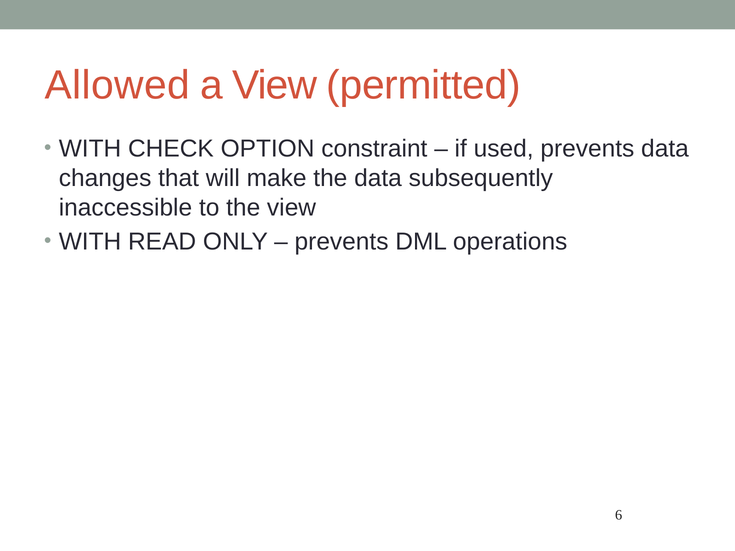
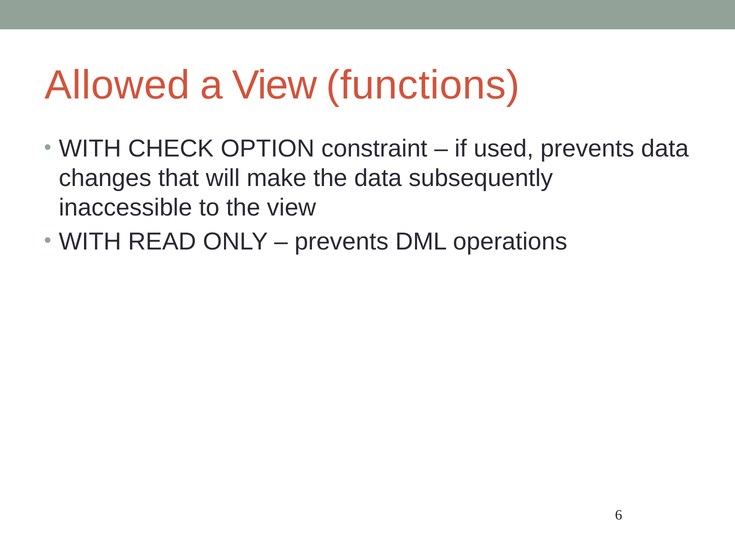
permitted: permitted -> functions
